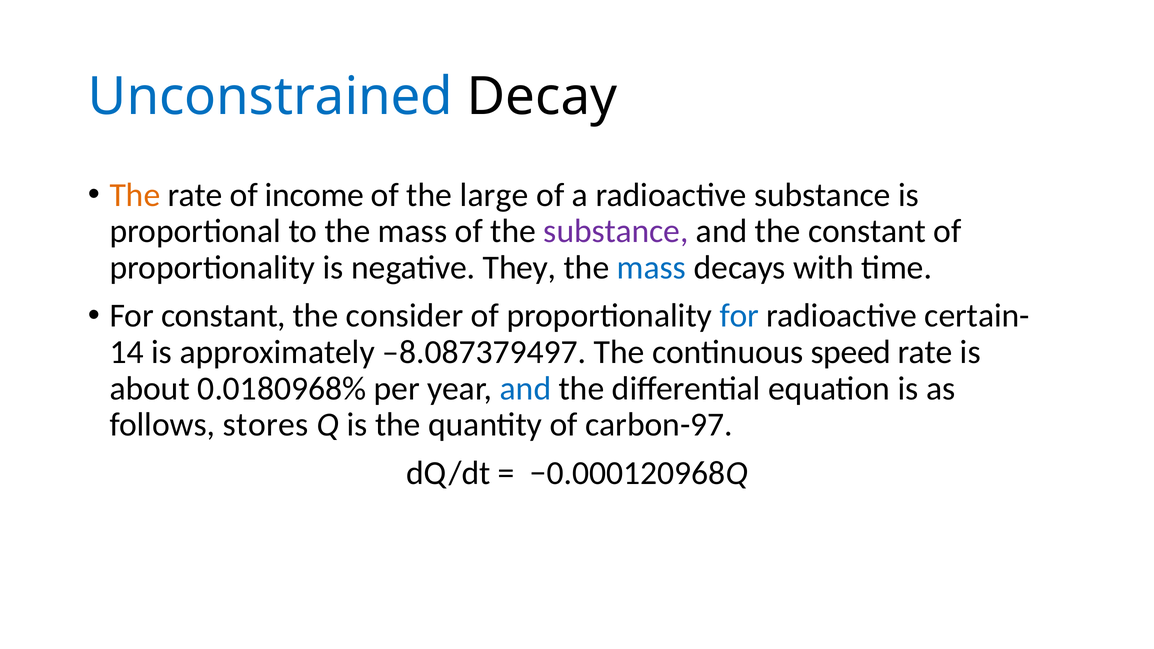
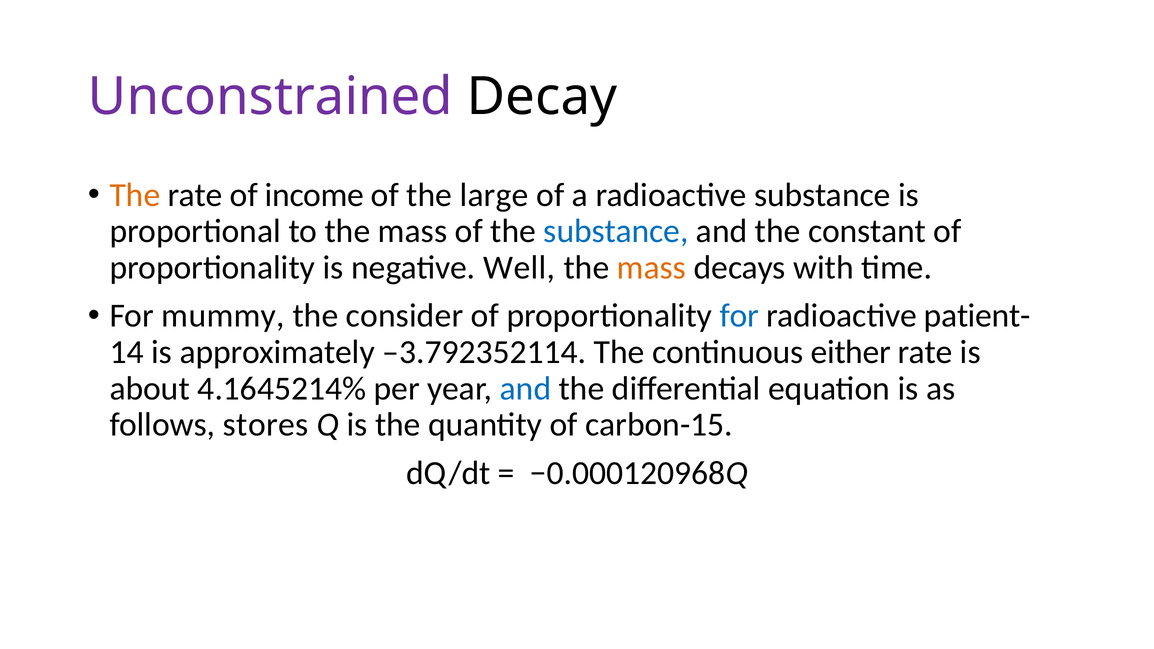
Unconstrained colour: blue -> purple
substance at (616, 231) colour: purple -> blue
They: They -> Well
mass at (651, 268) colour: blue -> orange
For constant: constant -> mummy
certain-: certain- -> patient-
–8.087379497: –8.087379497 -> –3.792352114
speed: speed -> either
0.0180968%: 0.0180968% -> 4.1645214%
carbon-97: carbon-97 -> carbon-15
